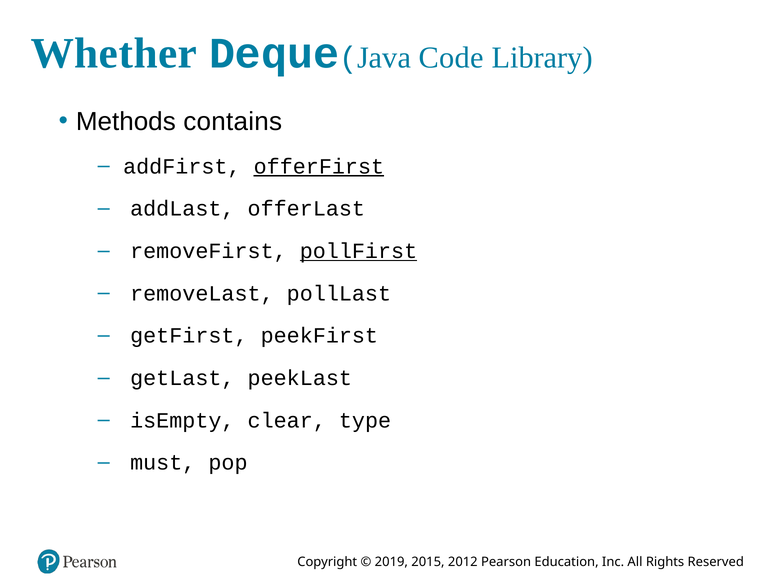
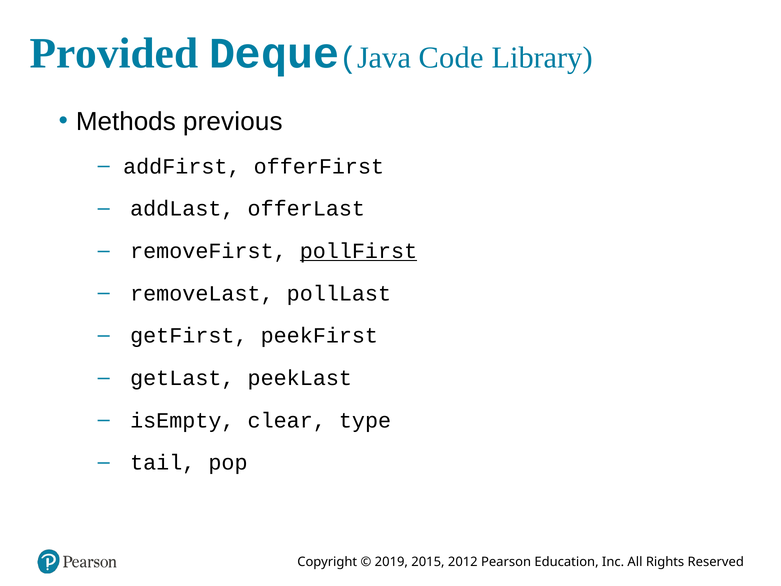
Whether: Whether -> Provided
contains: contains -> previous
offerFirst underline: present -> none
must: must -> tail
